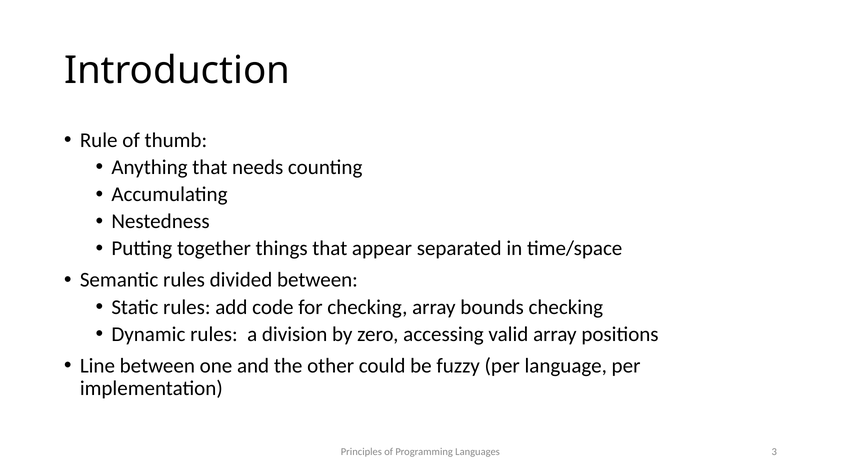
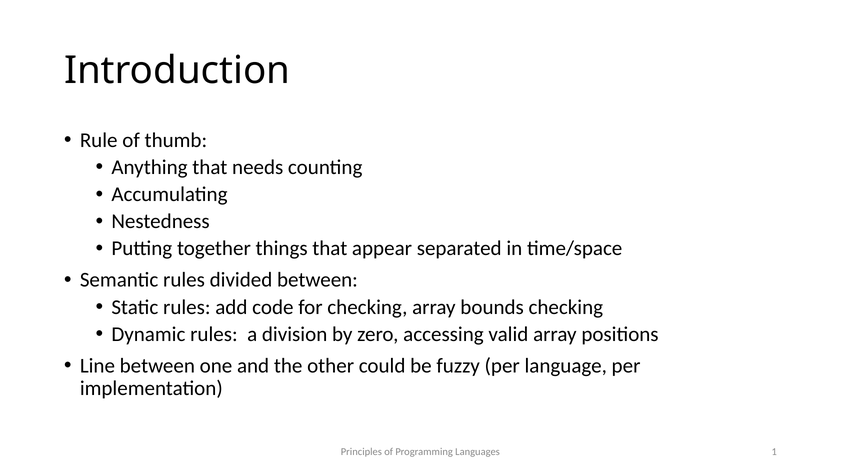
3: 3 -> 1
